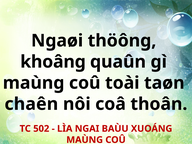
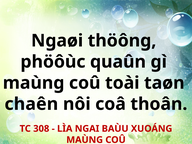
khoâng: khoâng -> phöôùc
502: 502 -> 308
